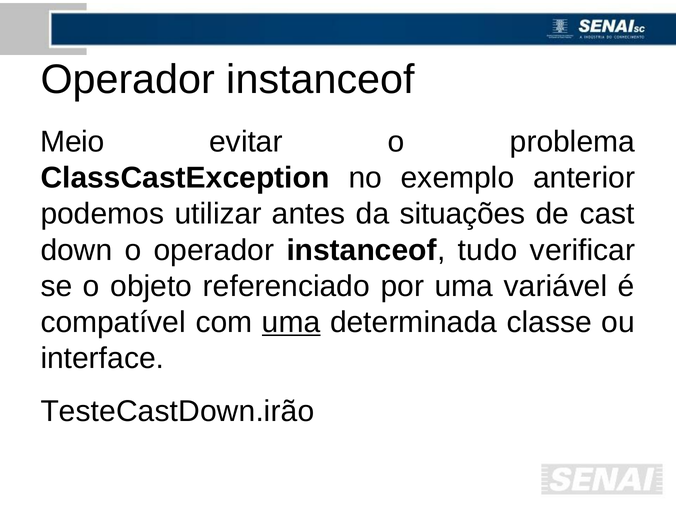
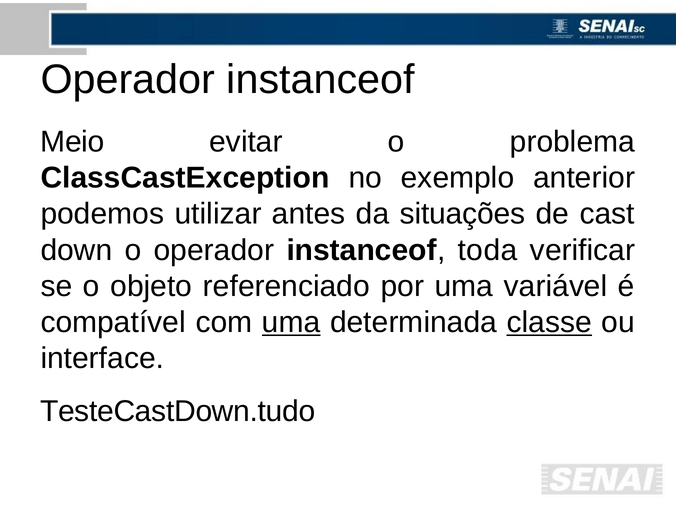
tudo: tudo -> toda
classe underline: none -> present
TesteCastDown.irão: TesteCastDown.irão -> TesteCastDown.tudo
